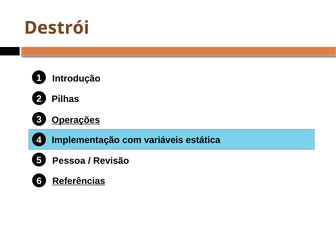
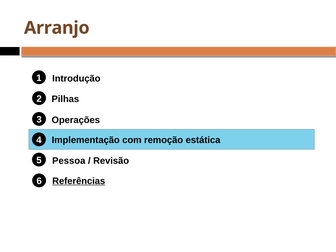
Destrói: Destrói -> Arranjo
Operações underline: present -> none
variáveis: variáveis -> remoção
